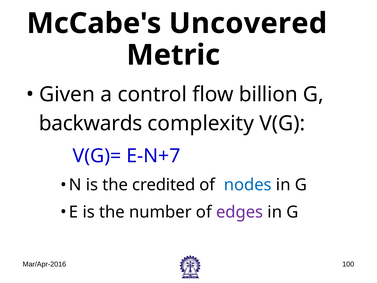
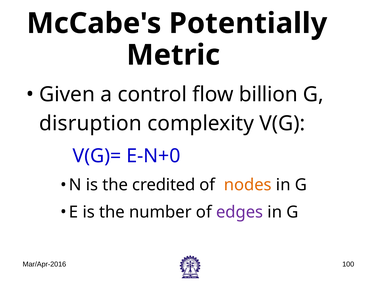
Uncovered: Uncovered -> Potentially
backwards: backwards -> disruption
E-N+7: E-N+7 -> E-N+0
nodes colour: blue -> orange
